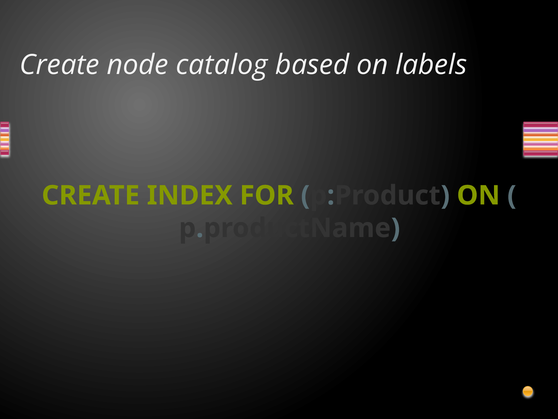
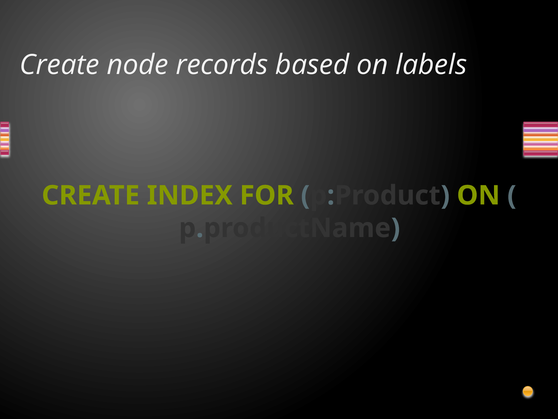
catalog: catalog -> records
